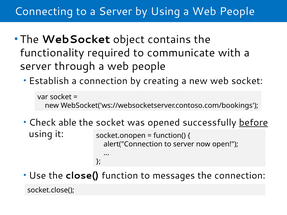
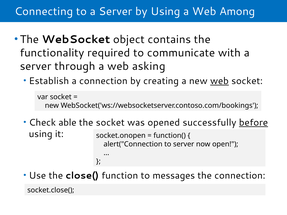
Using a Web People: People -> Among
through a web people: people -> asking
web at (219, 81) underline: none -> present
